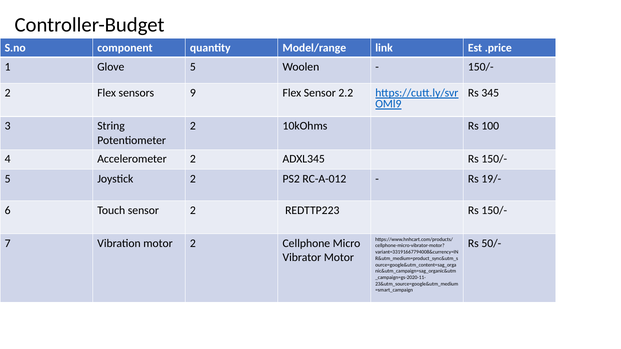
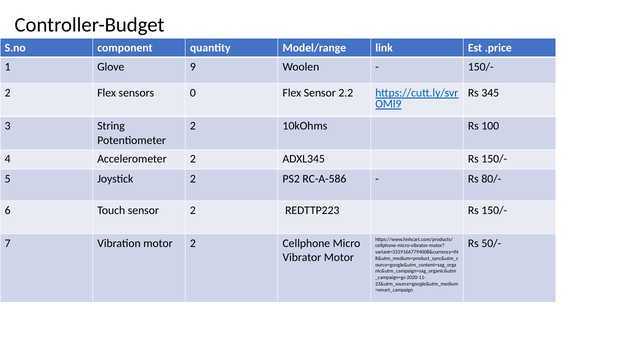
Glove 5: 5 -> 9
9: 9 -> 0
RC-A-012: RC-A-012 -> RC-A-586
19/-: 19/- -> 80/-
